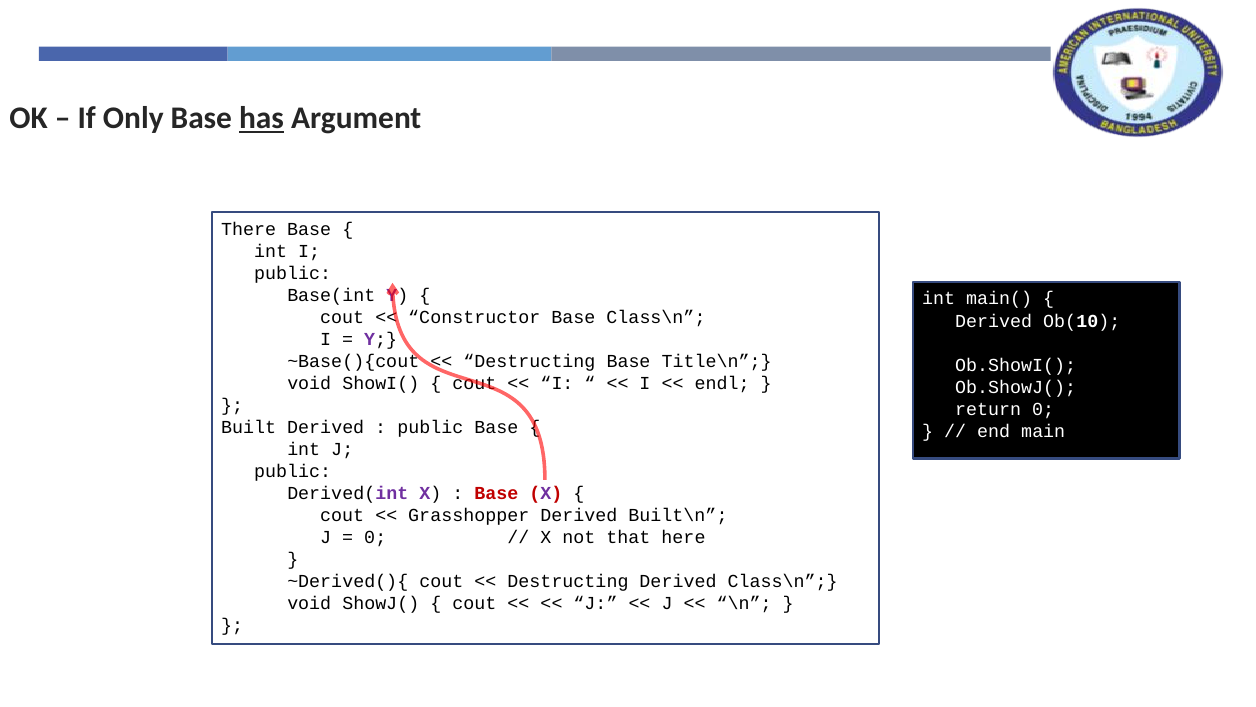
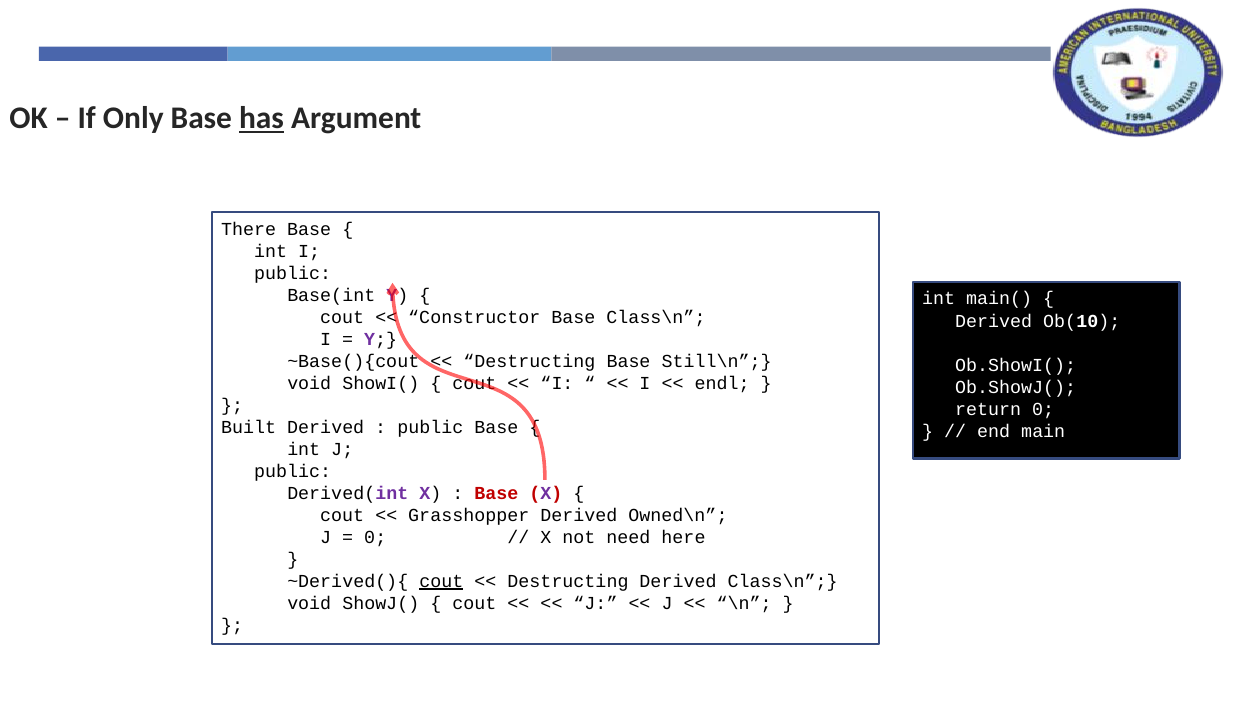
Title\n: Title\n -> Still\n
Built\n: Built\n -> Owned\n
that: that -> need
cout at (441, 581) underline: none -> present
